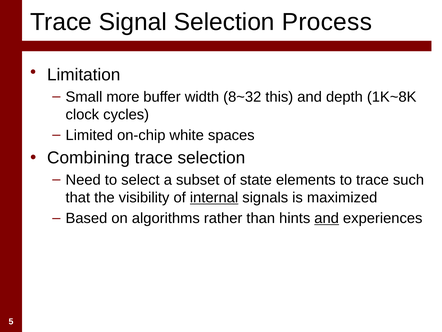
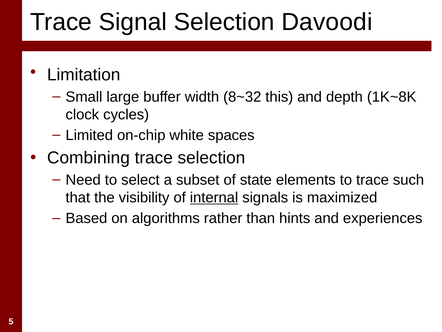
Process: Process -> Davoodi
more: more -> large
and at (327, 218) underline: present -> none
